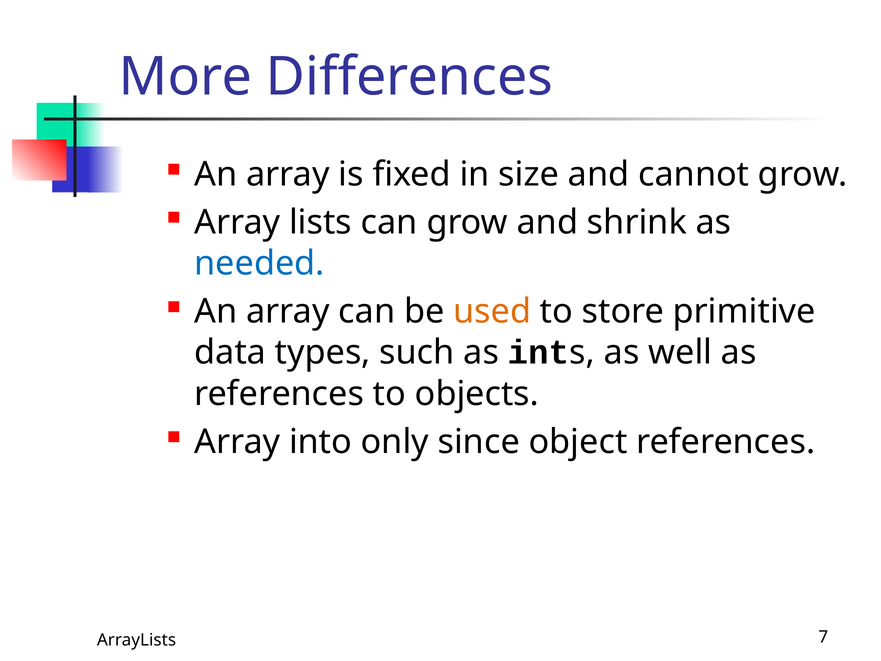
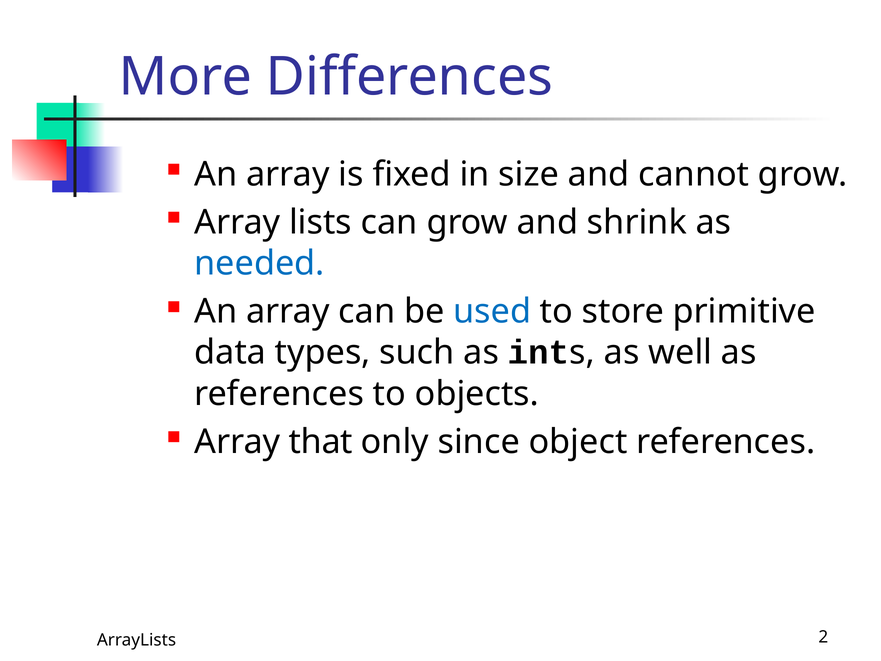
used colour: orange -> blue
into: into -> that
7: 7 -> 2
